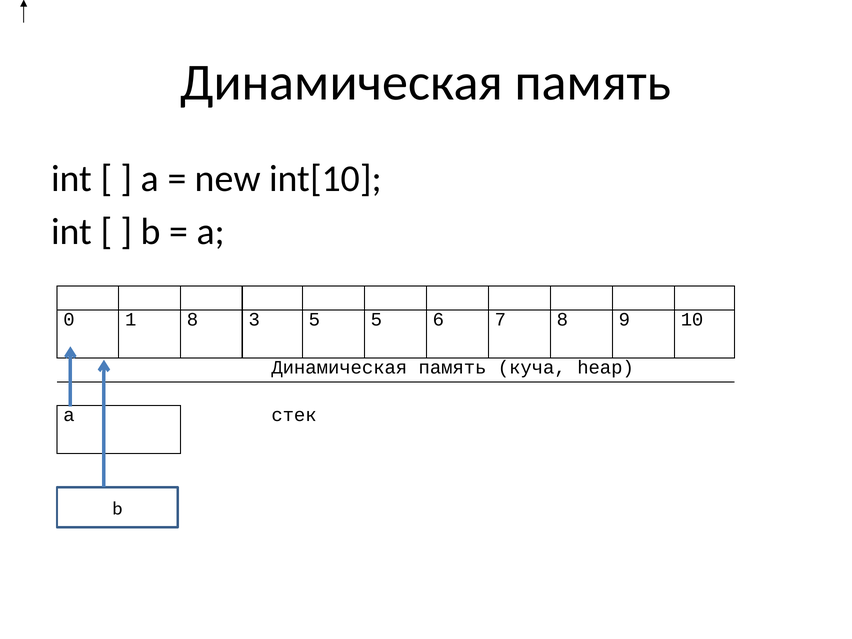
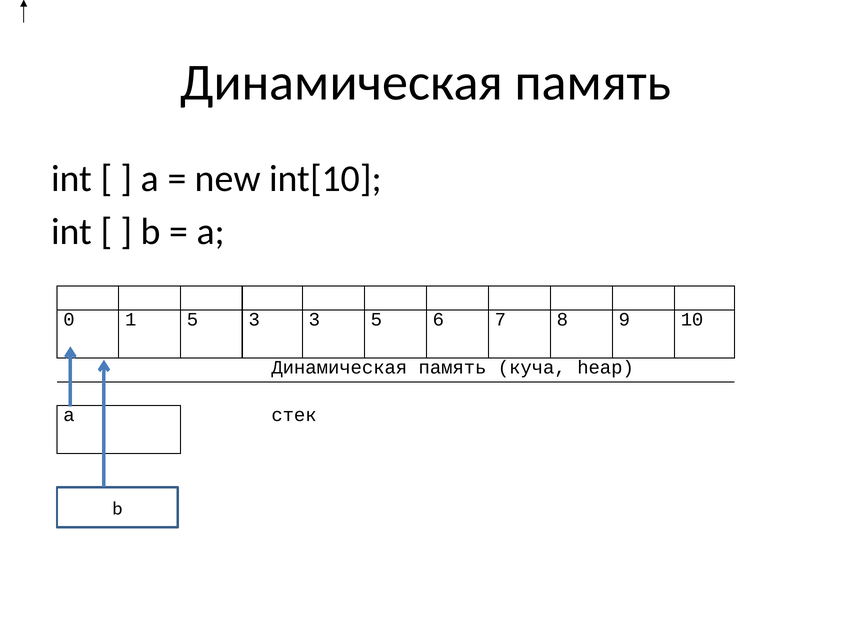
1 8: 8 -> 5
3 5: 5 -> 3
